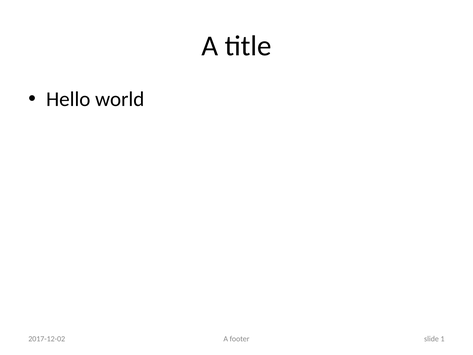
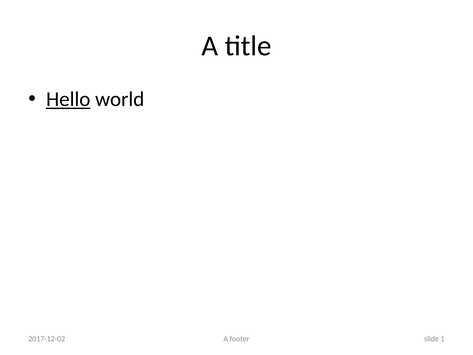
Hello underline: none -> present
